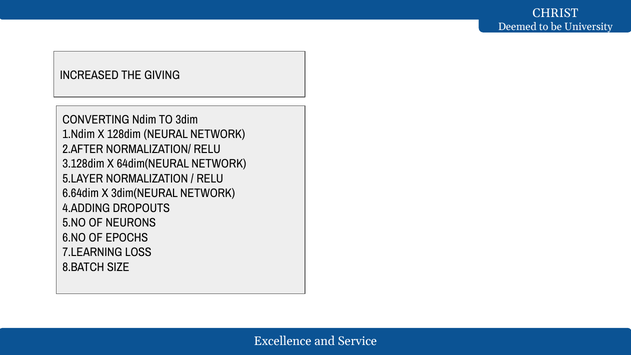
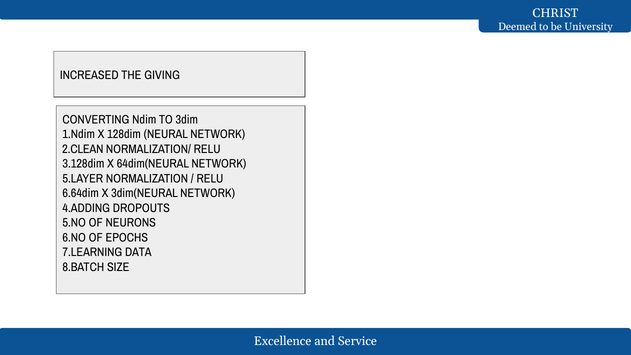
2.AFTER: 2.AFTER -> 2.CLEAN
LOSS: LOSS -> DATA
